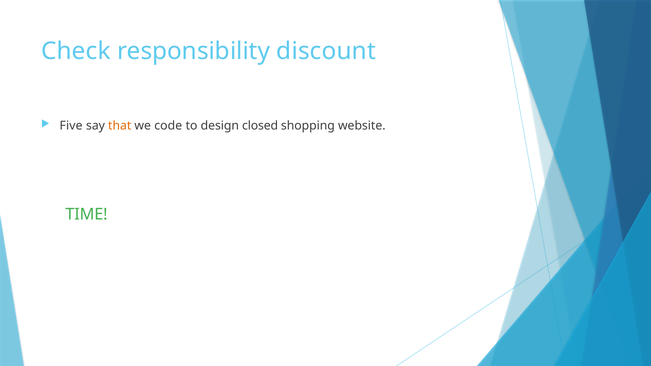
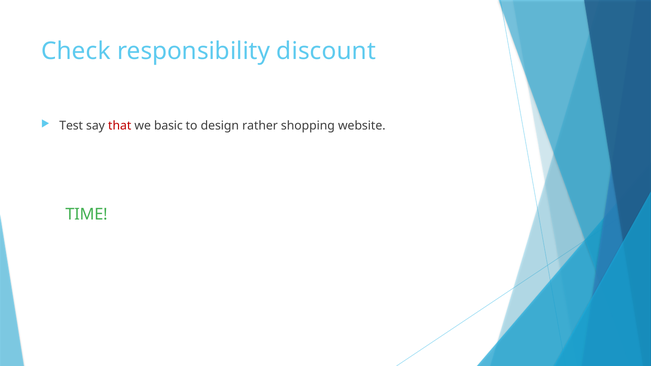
Five: Five -> Test
that colour: orange -> red
code: code -> basic
closed: closed -> rather
